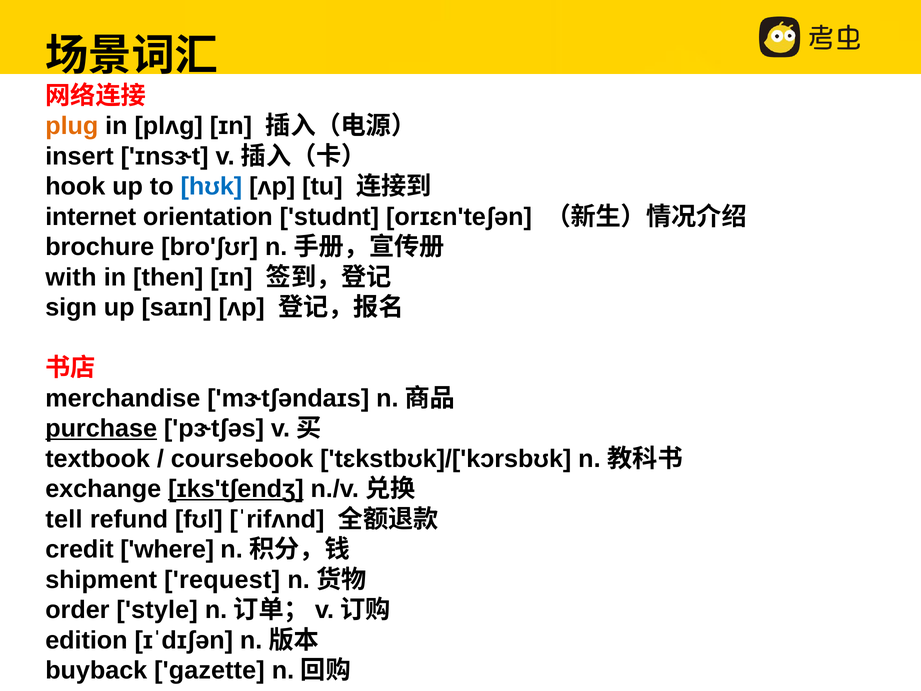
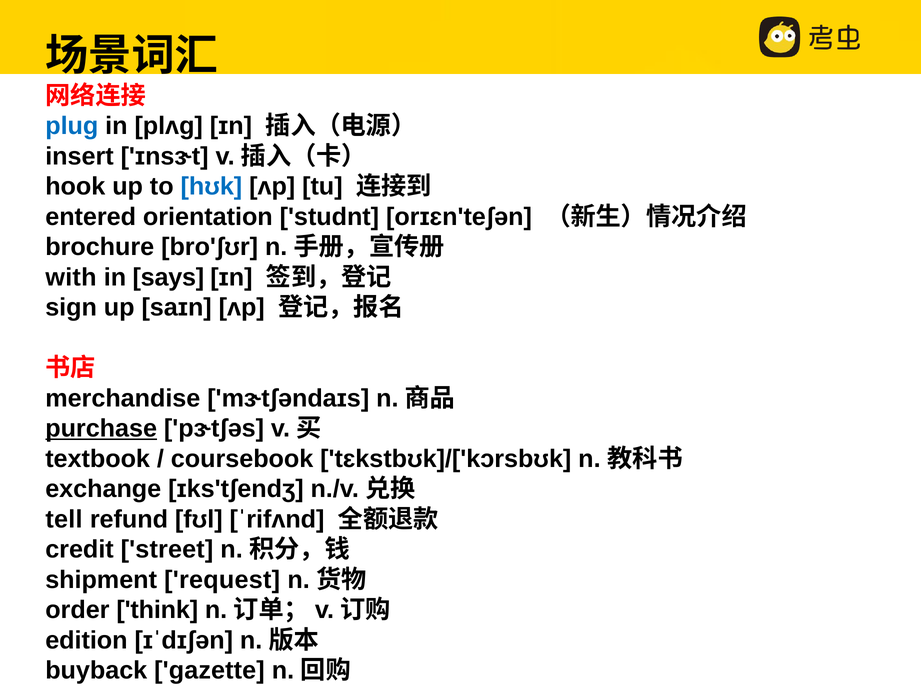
plug colour: orange -> blue
internet: internet -> entered
then: then -> says
ɪks'tʃendʒ underline: present -> none
where: where -> street
style: style -> think
